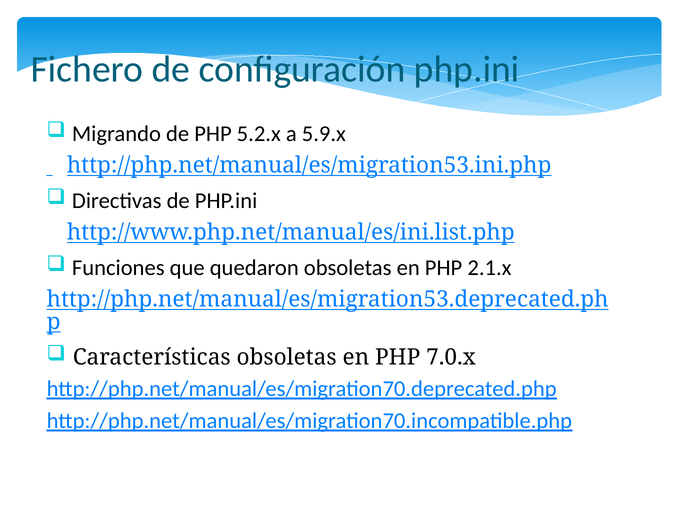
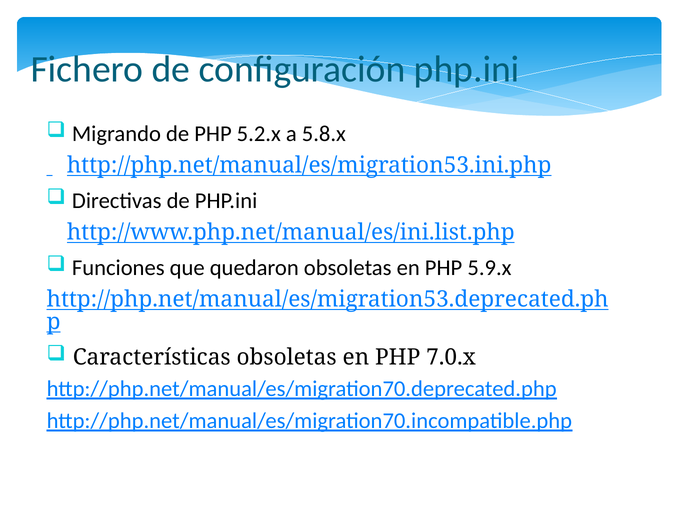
5.9.x: 5.9.x -> 5.8.x
2.1.x: 2.1.x -> 5.9.x
